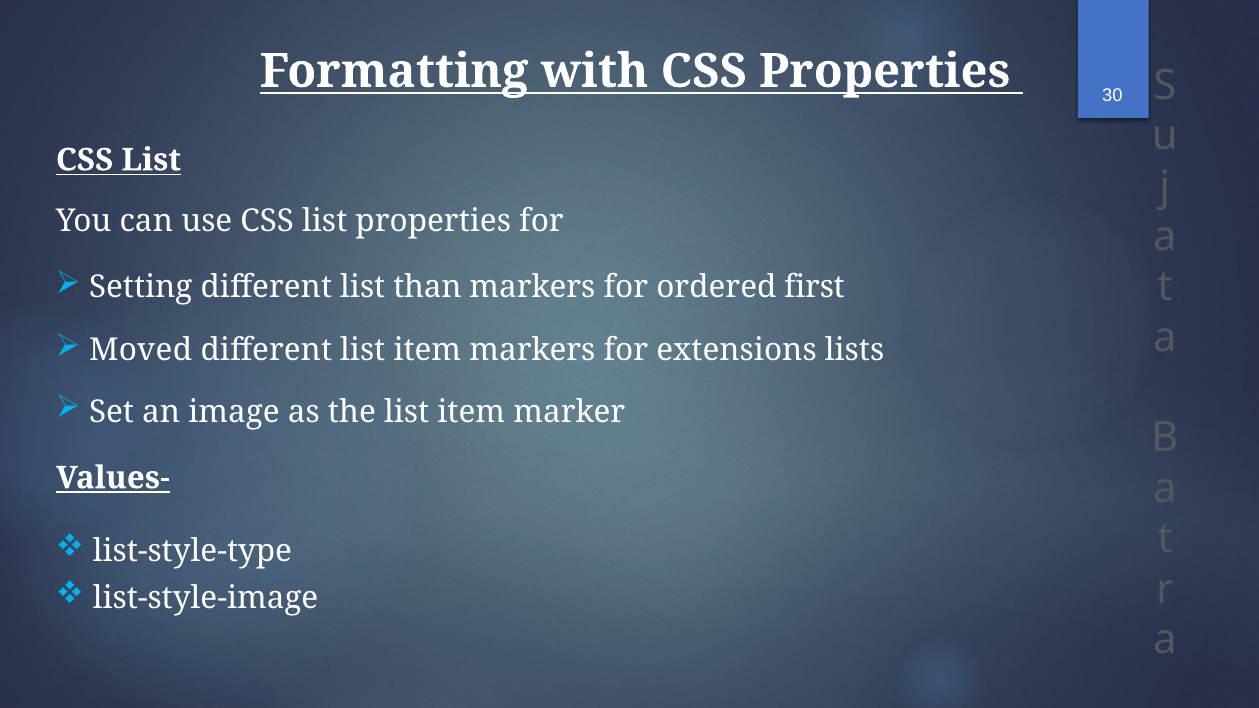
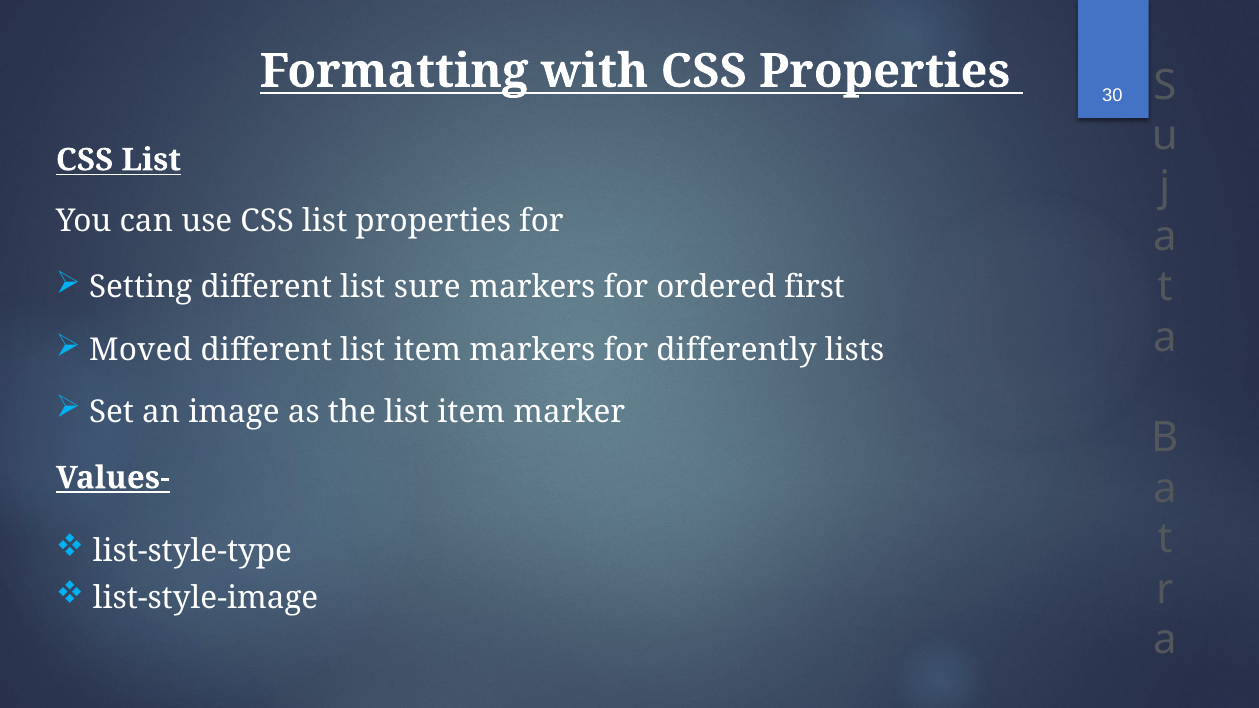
than: than -> sure
extensions: extensions -> differently
